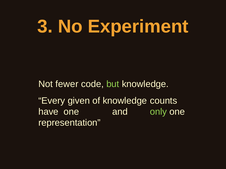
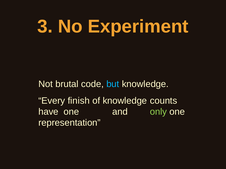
fewer: fewer -> brutal
but colour: light green -> light blue
given: given -> finish
